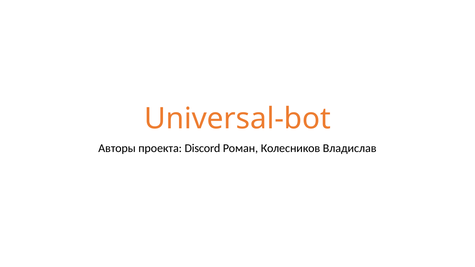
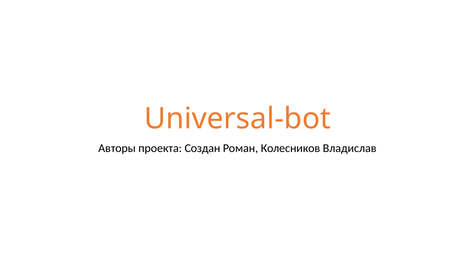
Discord: Discord -> Создан
